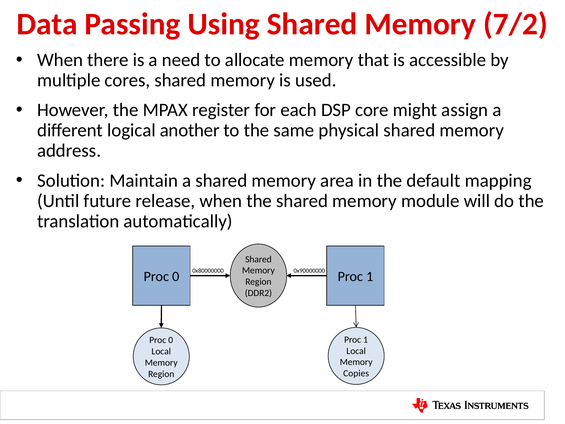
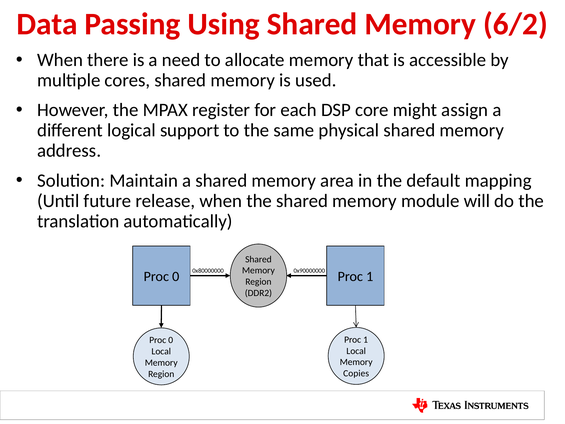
7/2: 7/2 -> 6/2
another: another -> support
